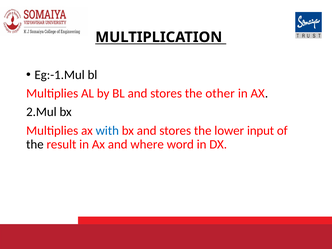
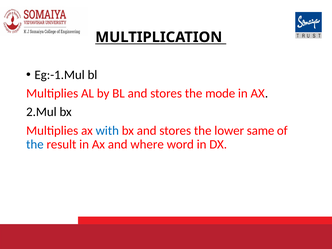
other: other -> mode
input: input -> same
the at (35, 144) colour: black -> blue
